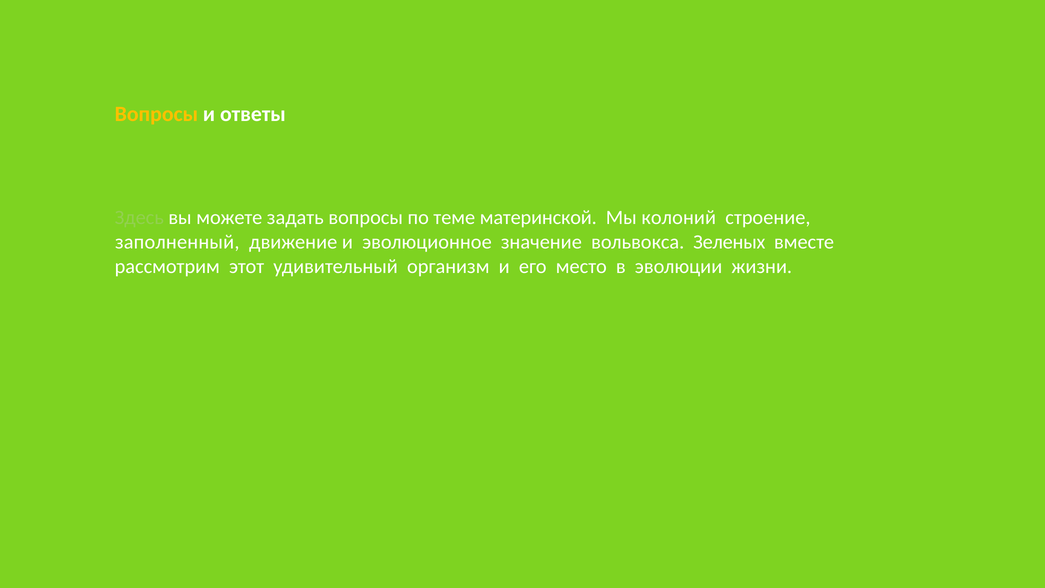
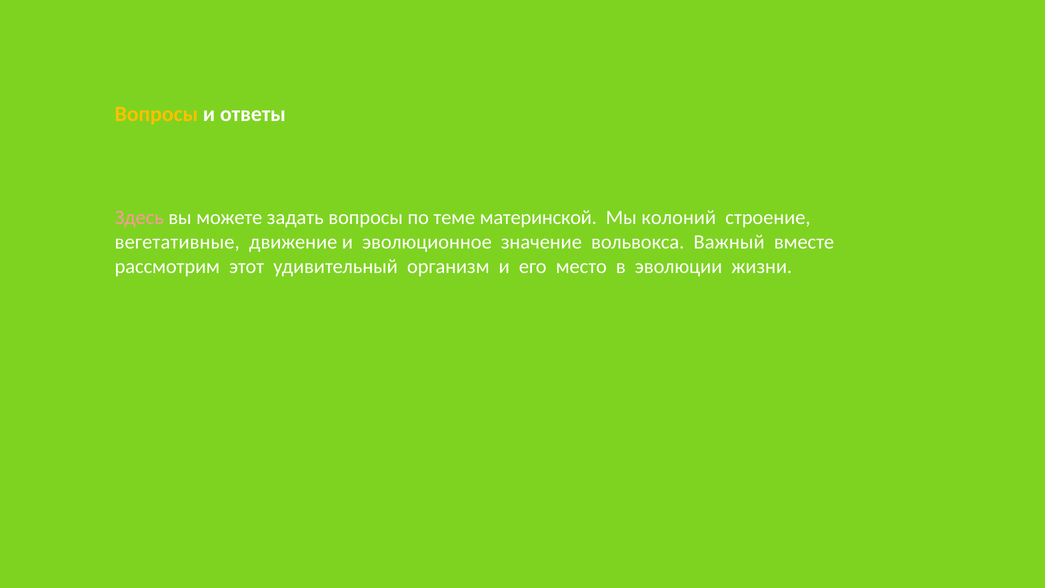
Здесь colour: light green -> pink
заполненный: заполненный -> вегетативные
Зеленых: Зеленых -> Важный
